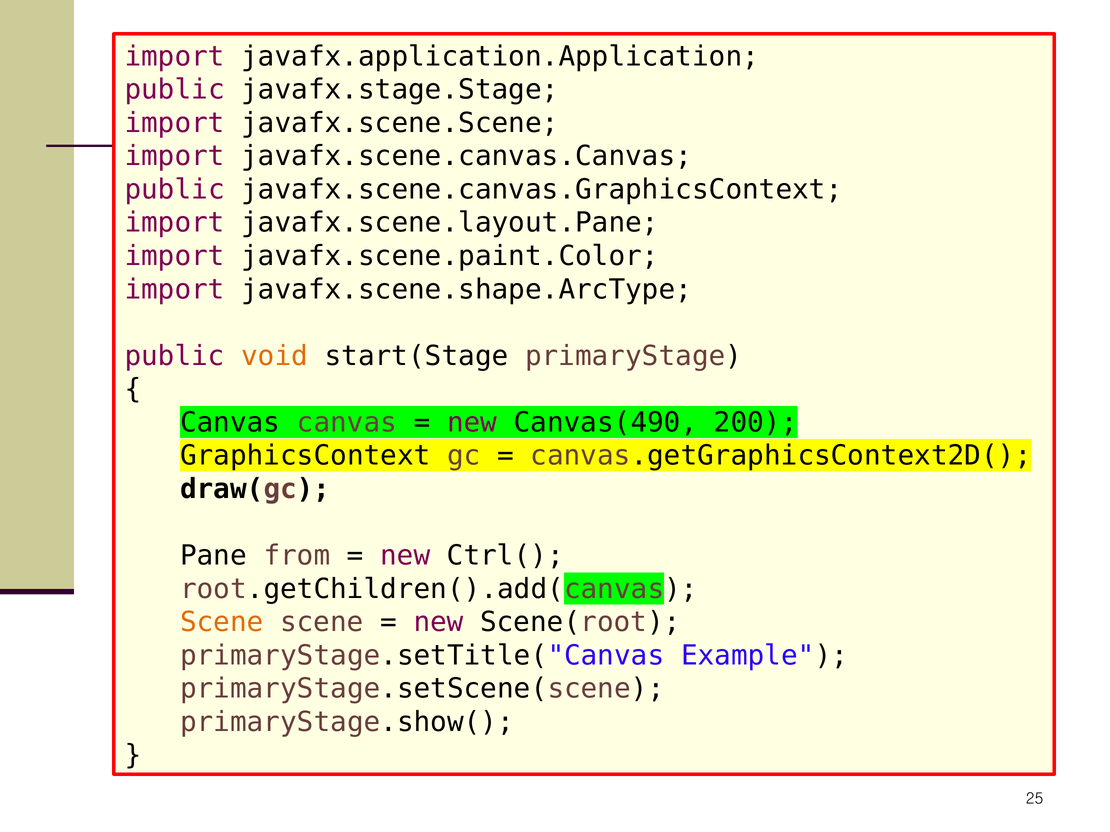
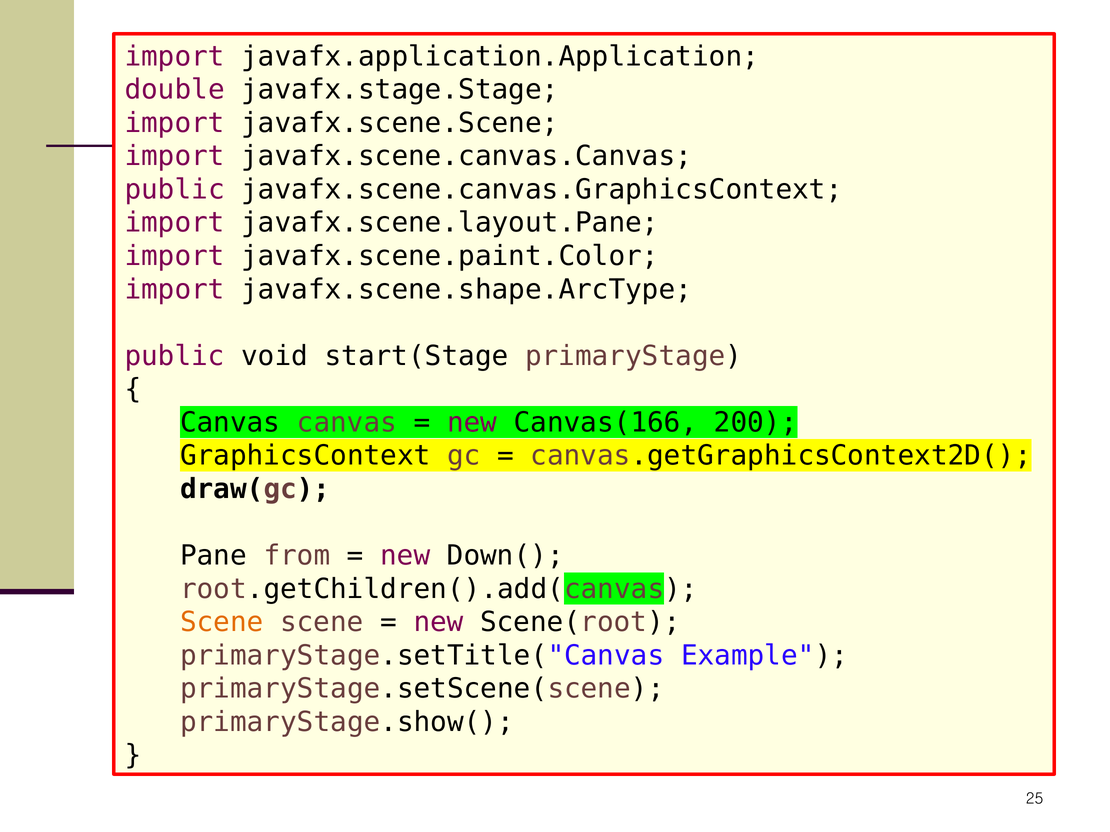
public at (175, 90): public -> double
void colour: orange -> black
Canvas(490: Canvas(490 -> Canvas(166
Ctrl(: Ctrl( -> Down(
